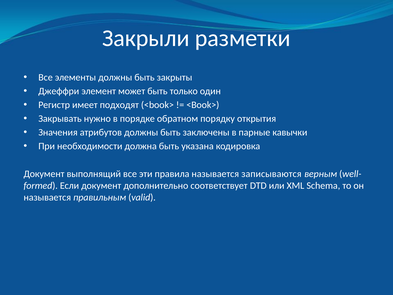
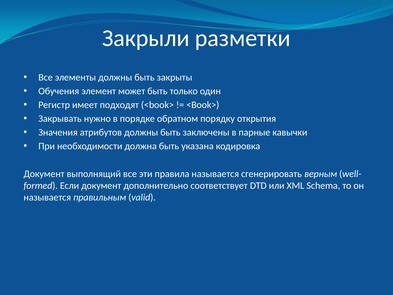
Джеффри: Джеффри -> Обучения
записываются: записываются -> сгенерировать
